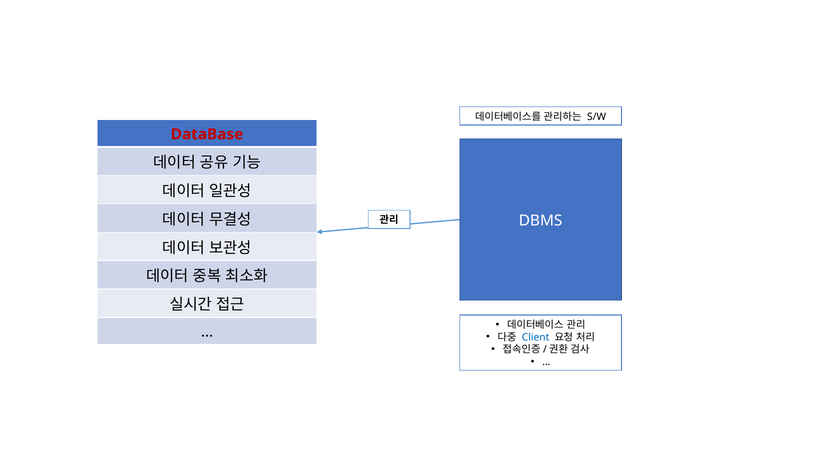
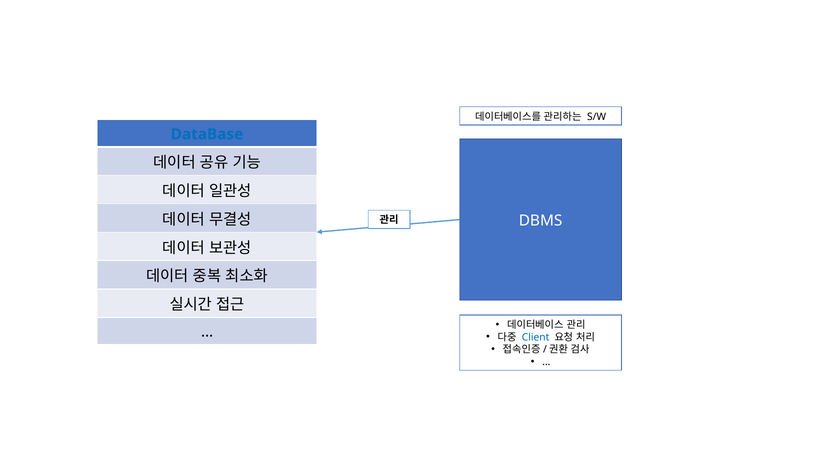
DataBase colour: red -> blue
